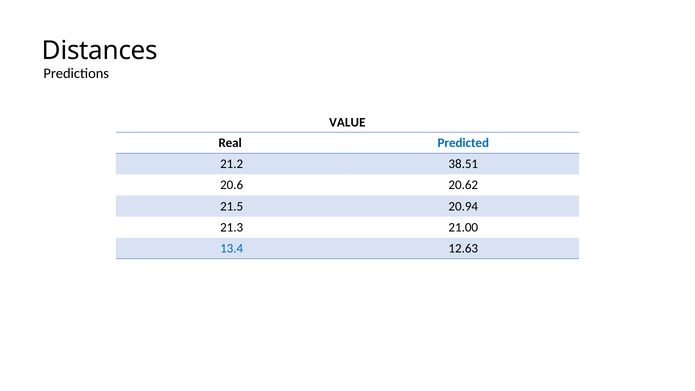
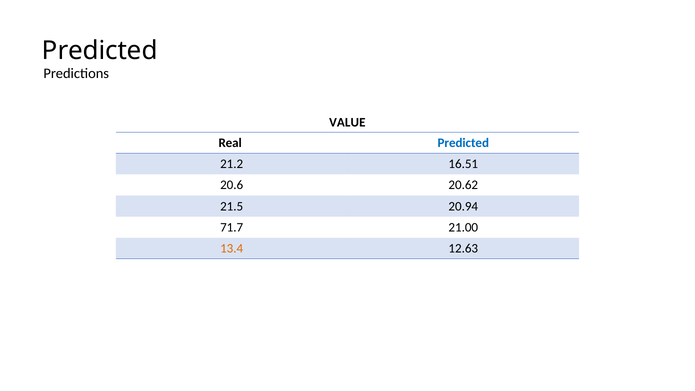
Distances at (100, 51): Distances -> Predicted
38.51: 38.51 -> 16.51
21.3: 21.3 -> 71.7
13.4 colour: blue -> orange
